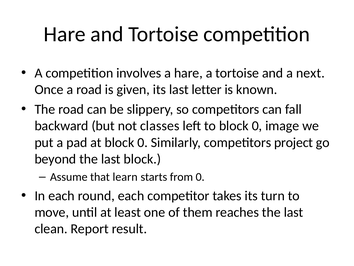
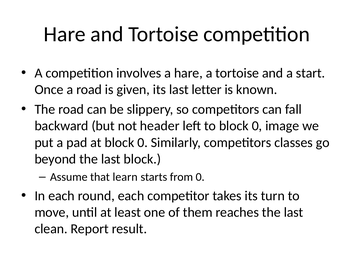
next: next -> start
classes: classes -> header
project: project -> classes
